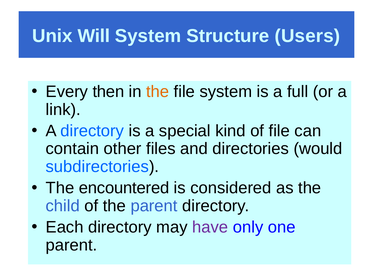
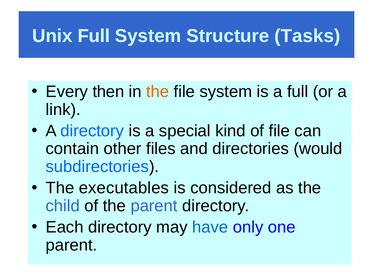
Unix Will: Will -> Full
Users: Users -> Tasks
encountered: encountered -> executables
have colour: purple -> blue
